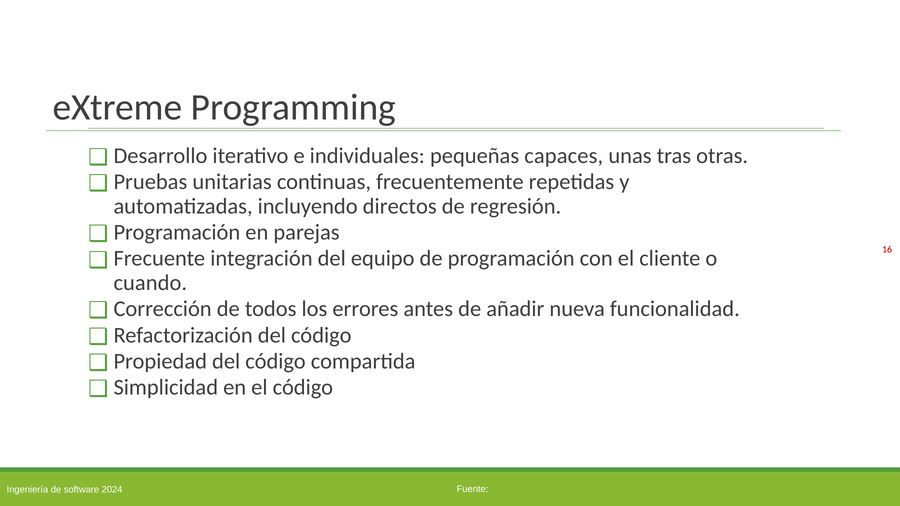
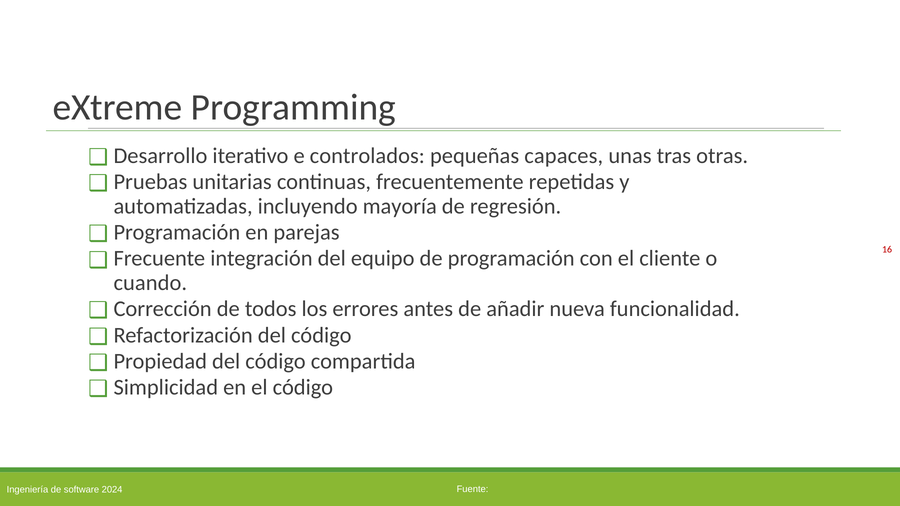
individuales: individuales -> controlados
directos: directos -> mayoría
